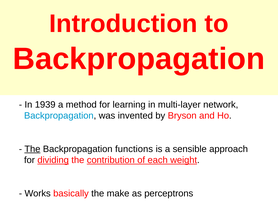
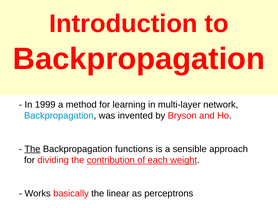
1939: 1939 -> 1999
dividing underline: present -> none
make: make -> linear
